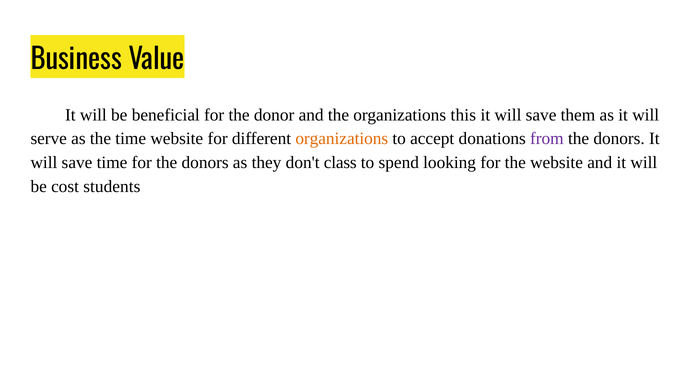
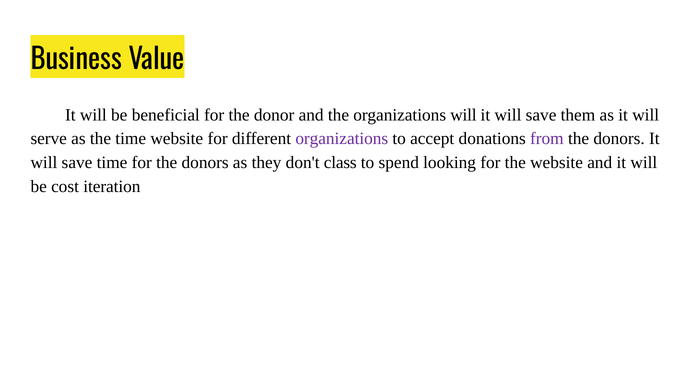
organizations this: this -> will
organizations at (342, 139) colour: orange -> purple
students: students -> iteration
